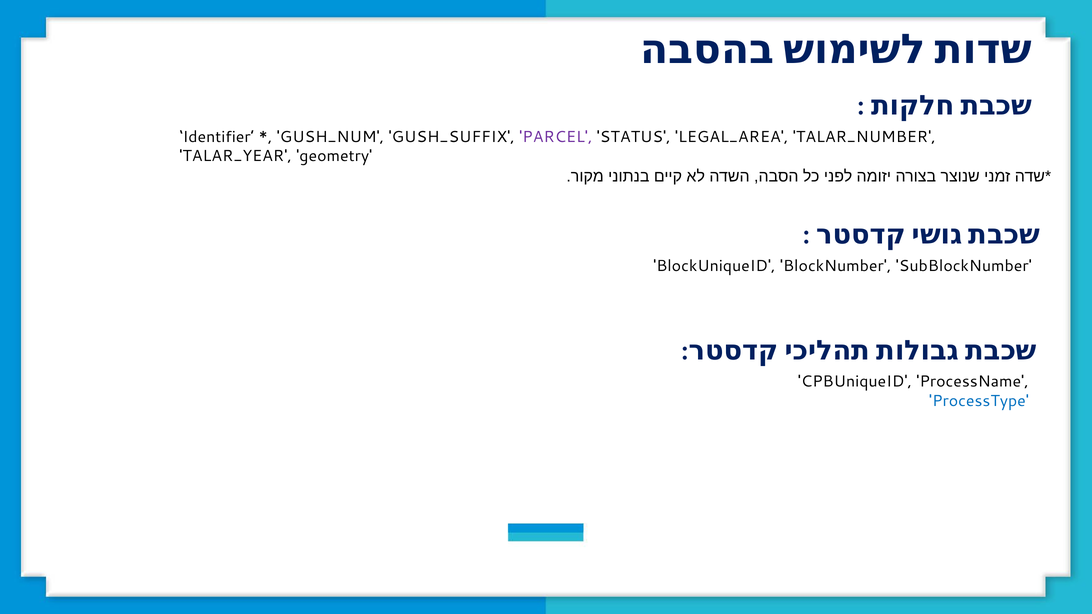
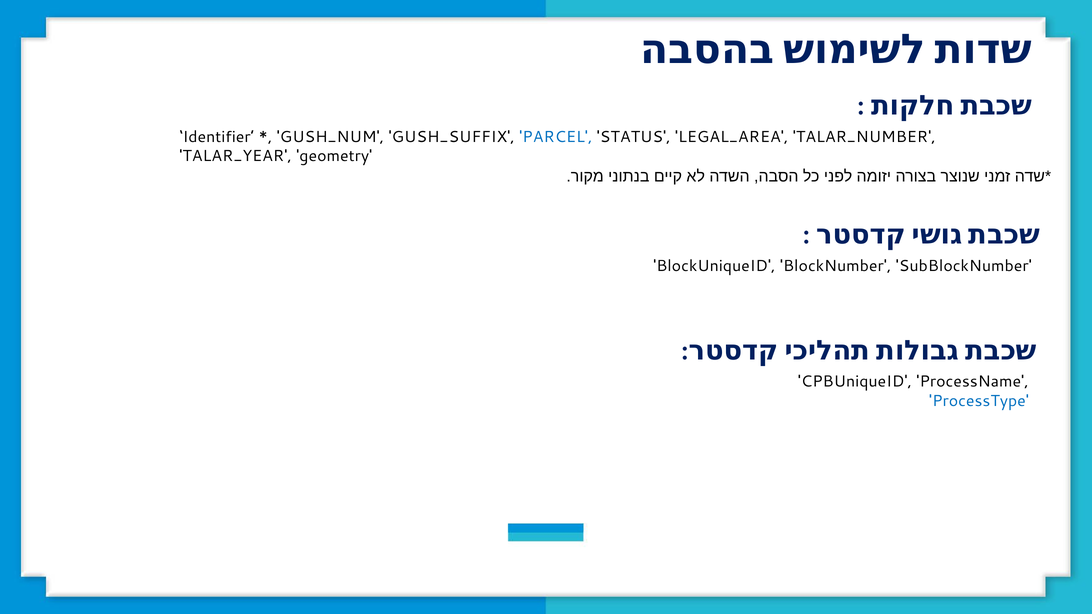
PARCEL colour: purple -> blue
